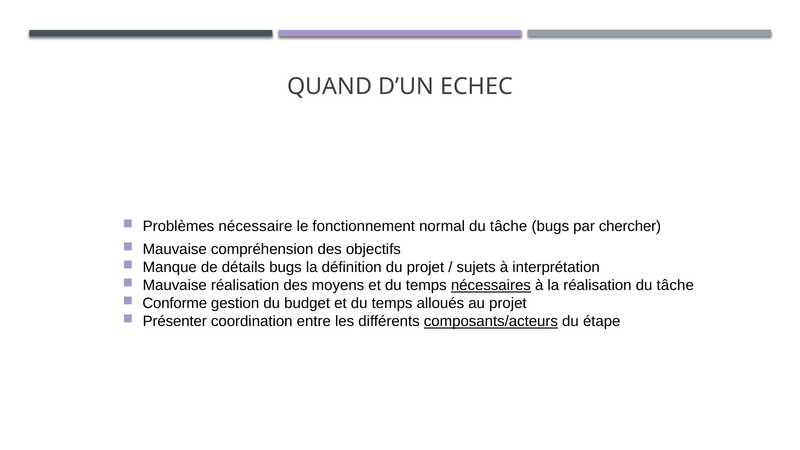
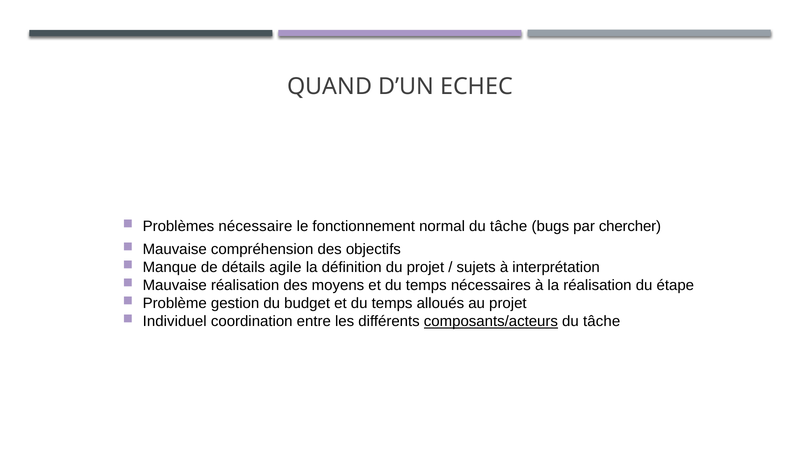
détails bugs: bugs -> agile
nécessaires underline: present -> none
réalisation du tâche: tâche -> étape
Conforme: Conforme -> Problème
Présenter: Présenter -> Individuel
étape at (602, 321): étape -> tâche
